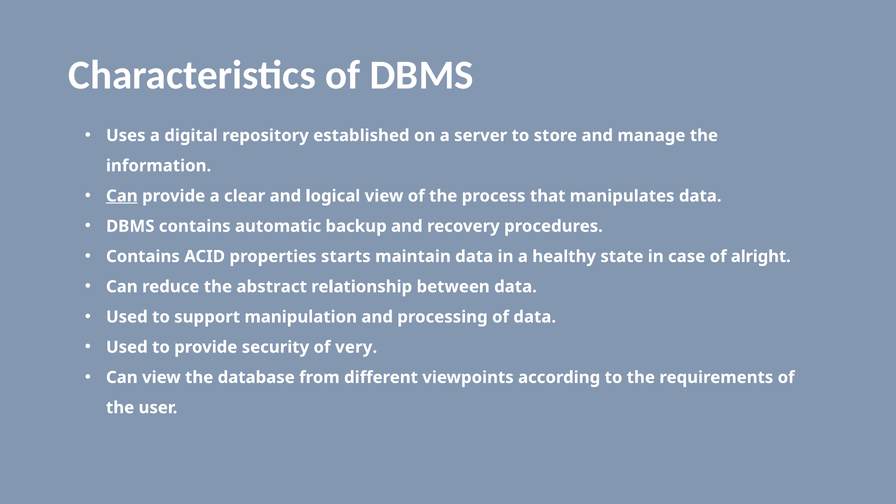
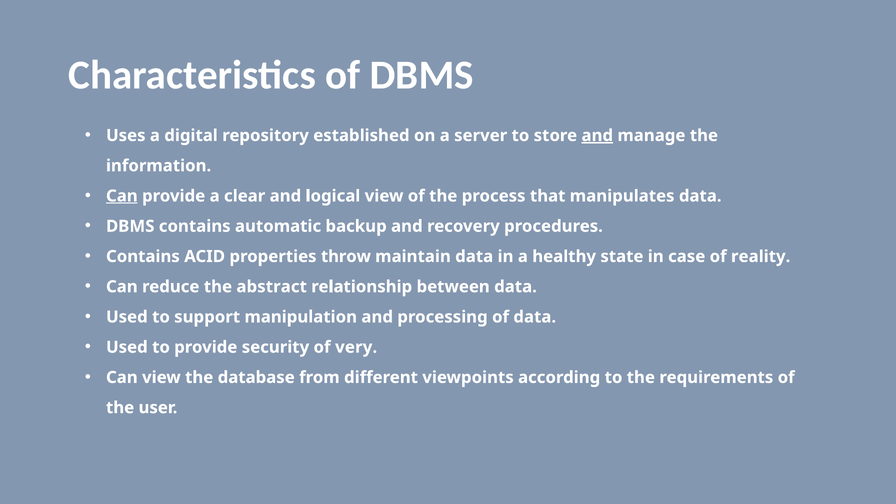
and at (597, 136) underline: none -> present
starts: starts -> throw
alright: alright -> reality
